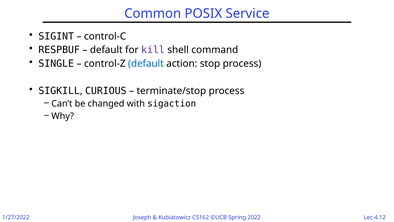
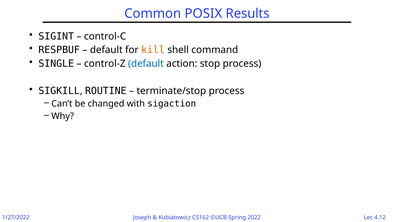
Service: Service -> Results
kill colour: purple -> orange
CURIOUS: CURIOUS -> ROUTINE
